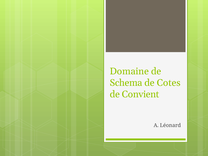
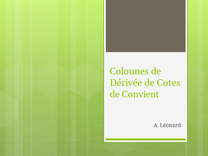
Domaine: Domaine -> Colonnes
Schema: Schema -> Dérivée
